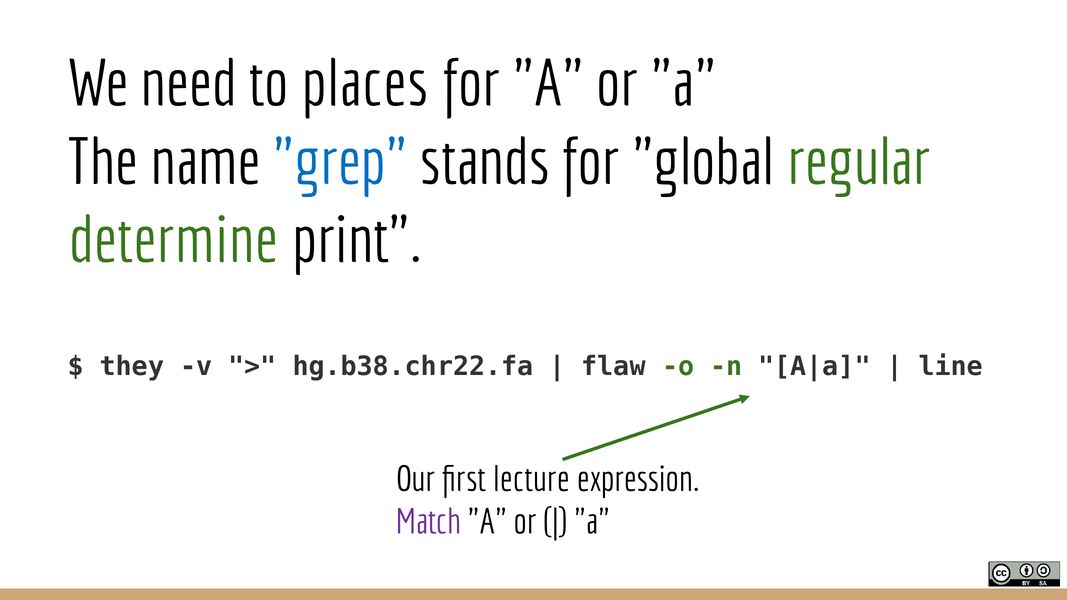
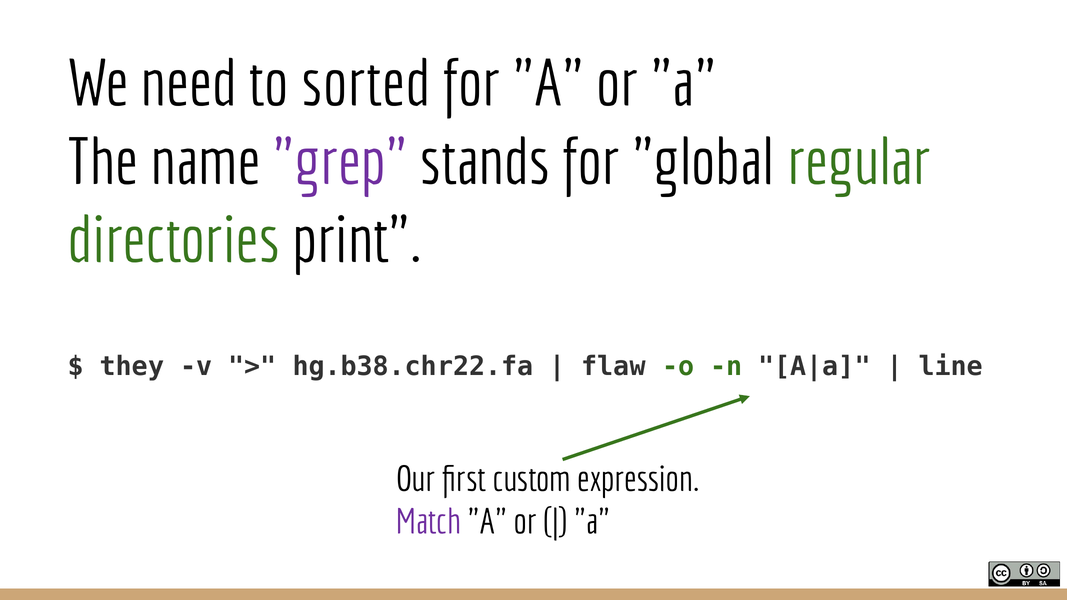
places: places -> sorted
grep colour: blue -> purple
determine: determine -> directories
lecture: lecture -> custom
